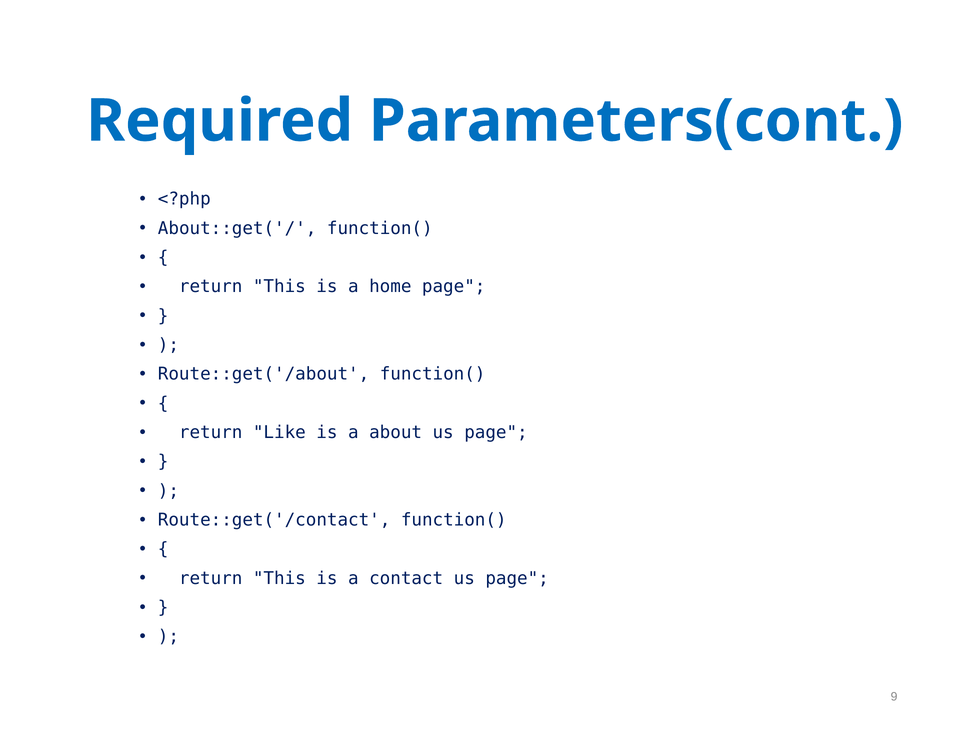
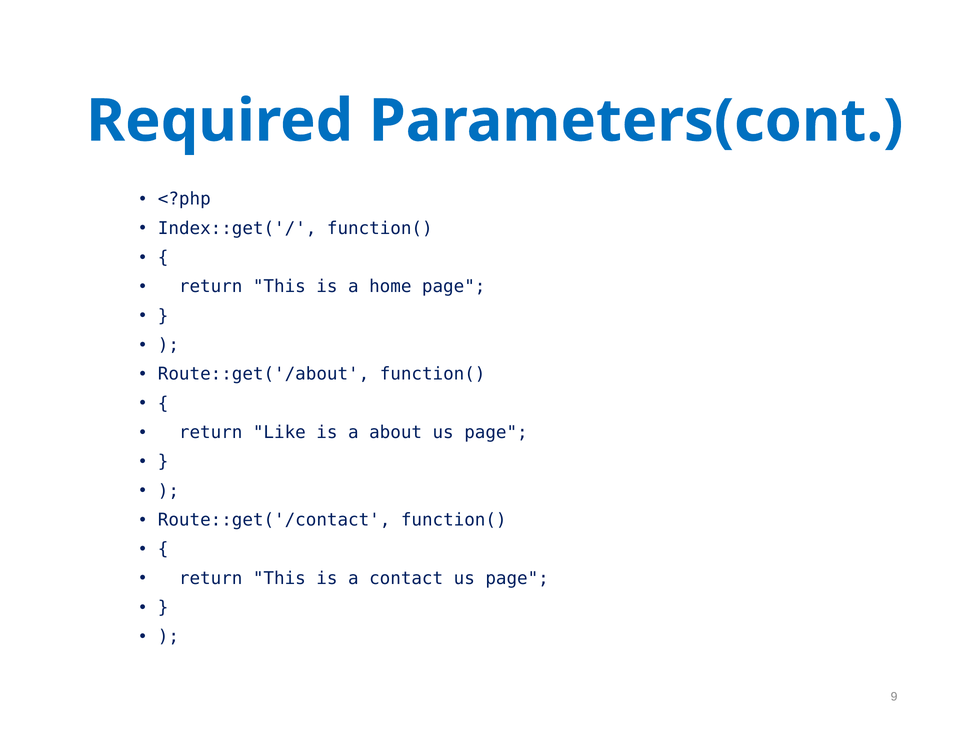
About::get('/: About::get('/ -> Index::get('/
